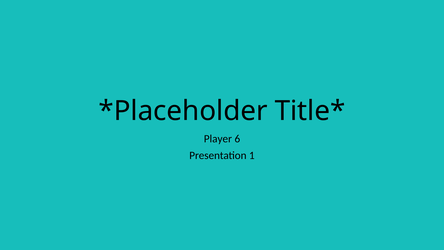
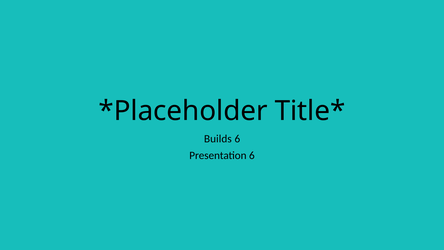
Player: Player -> Builds
Presentation 1: 1 -> 6
